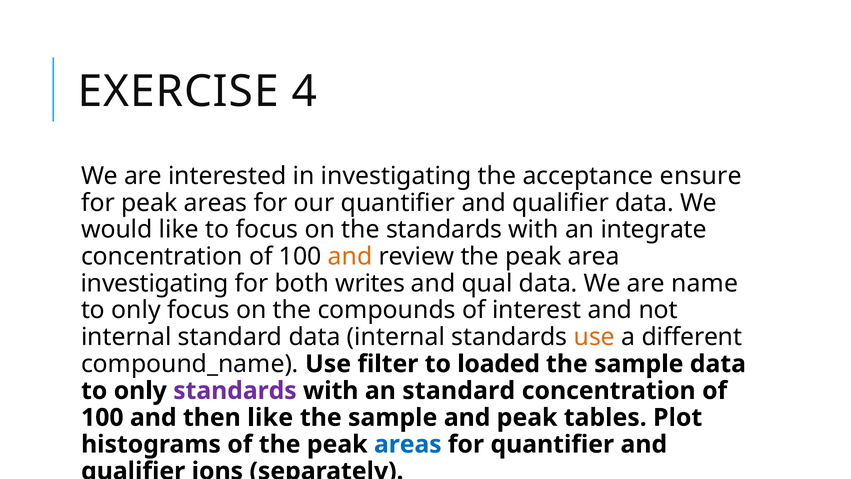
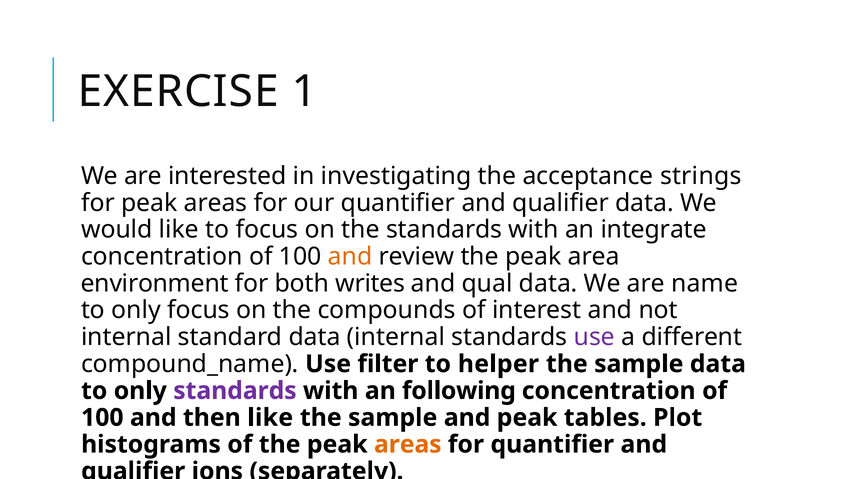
4: 4 -> 1
ensure: ensure -> strings
investigating at (155, 283): investigating -> environment
use at (594, 337) colour: orange -> purple
loaded: loaded -> helper
an standard: standard -> following
areas at (408, 444) colour: blue -> orange
